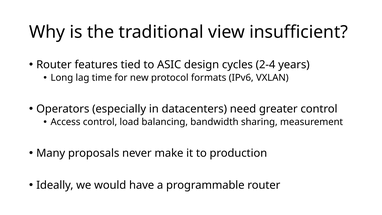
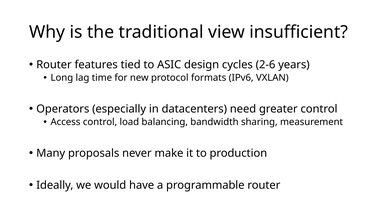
2-4: 2-4 -> 2-6
